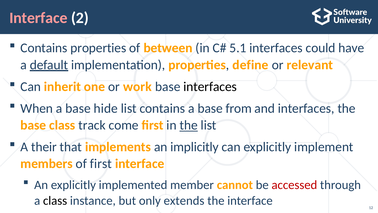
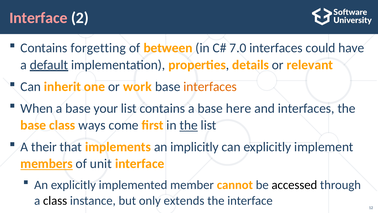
Contains properties: properties -> forgetting
5.1: 5.1 -> 7.0
define: define -> details
interfaces at (210, 87) colour: black -> orange
hide: hide -> your
from: from -> here
track: track -> ways
members underline: none -> present
of first: first -> unit
accessed colour: red -> black
